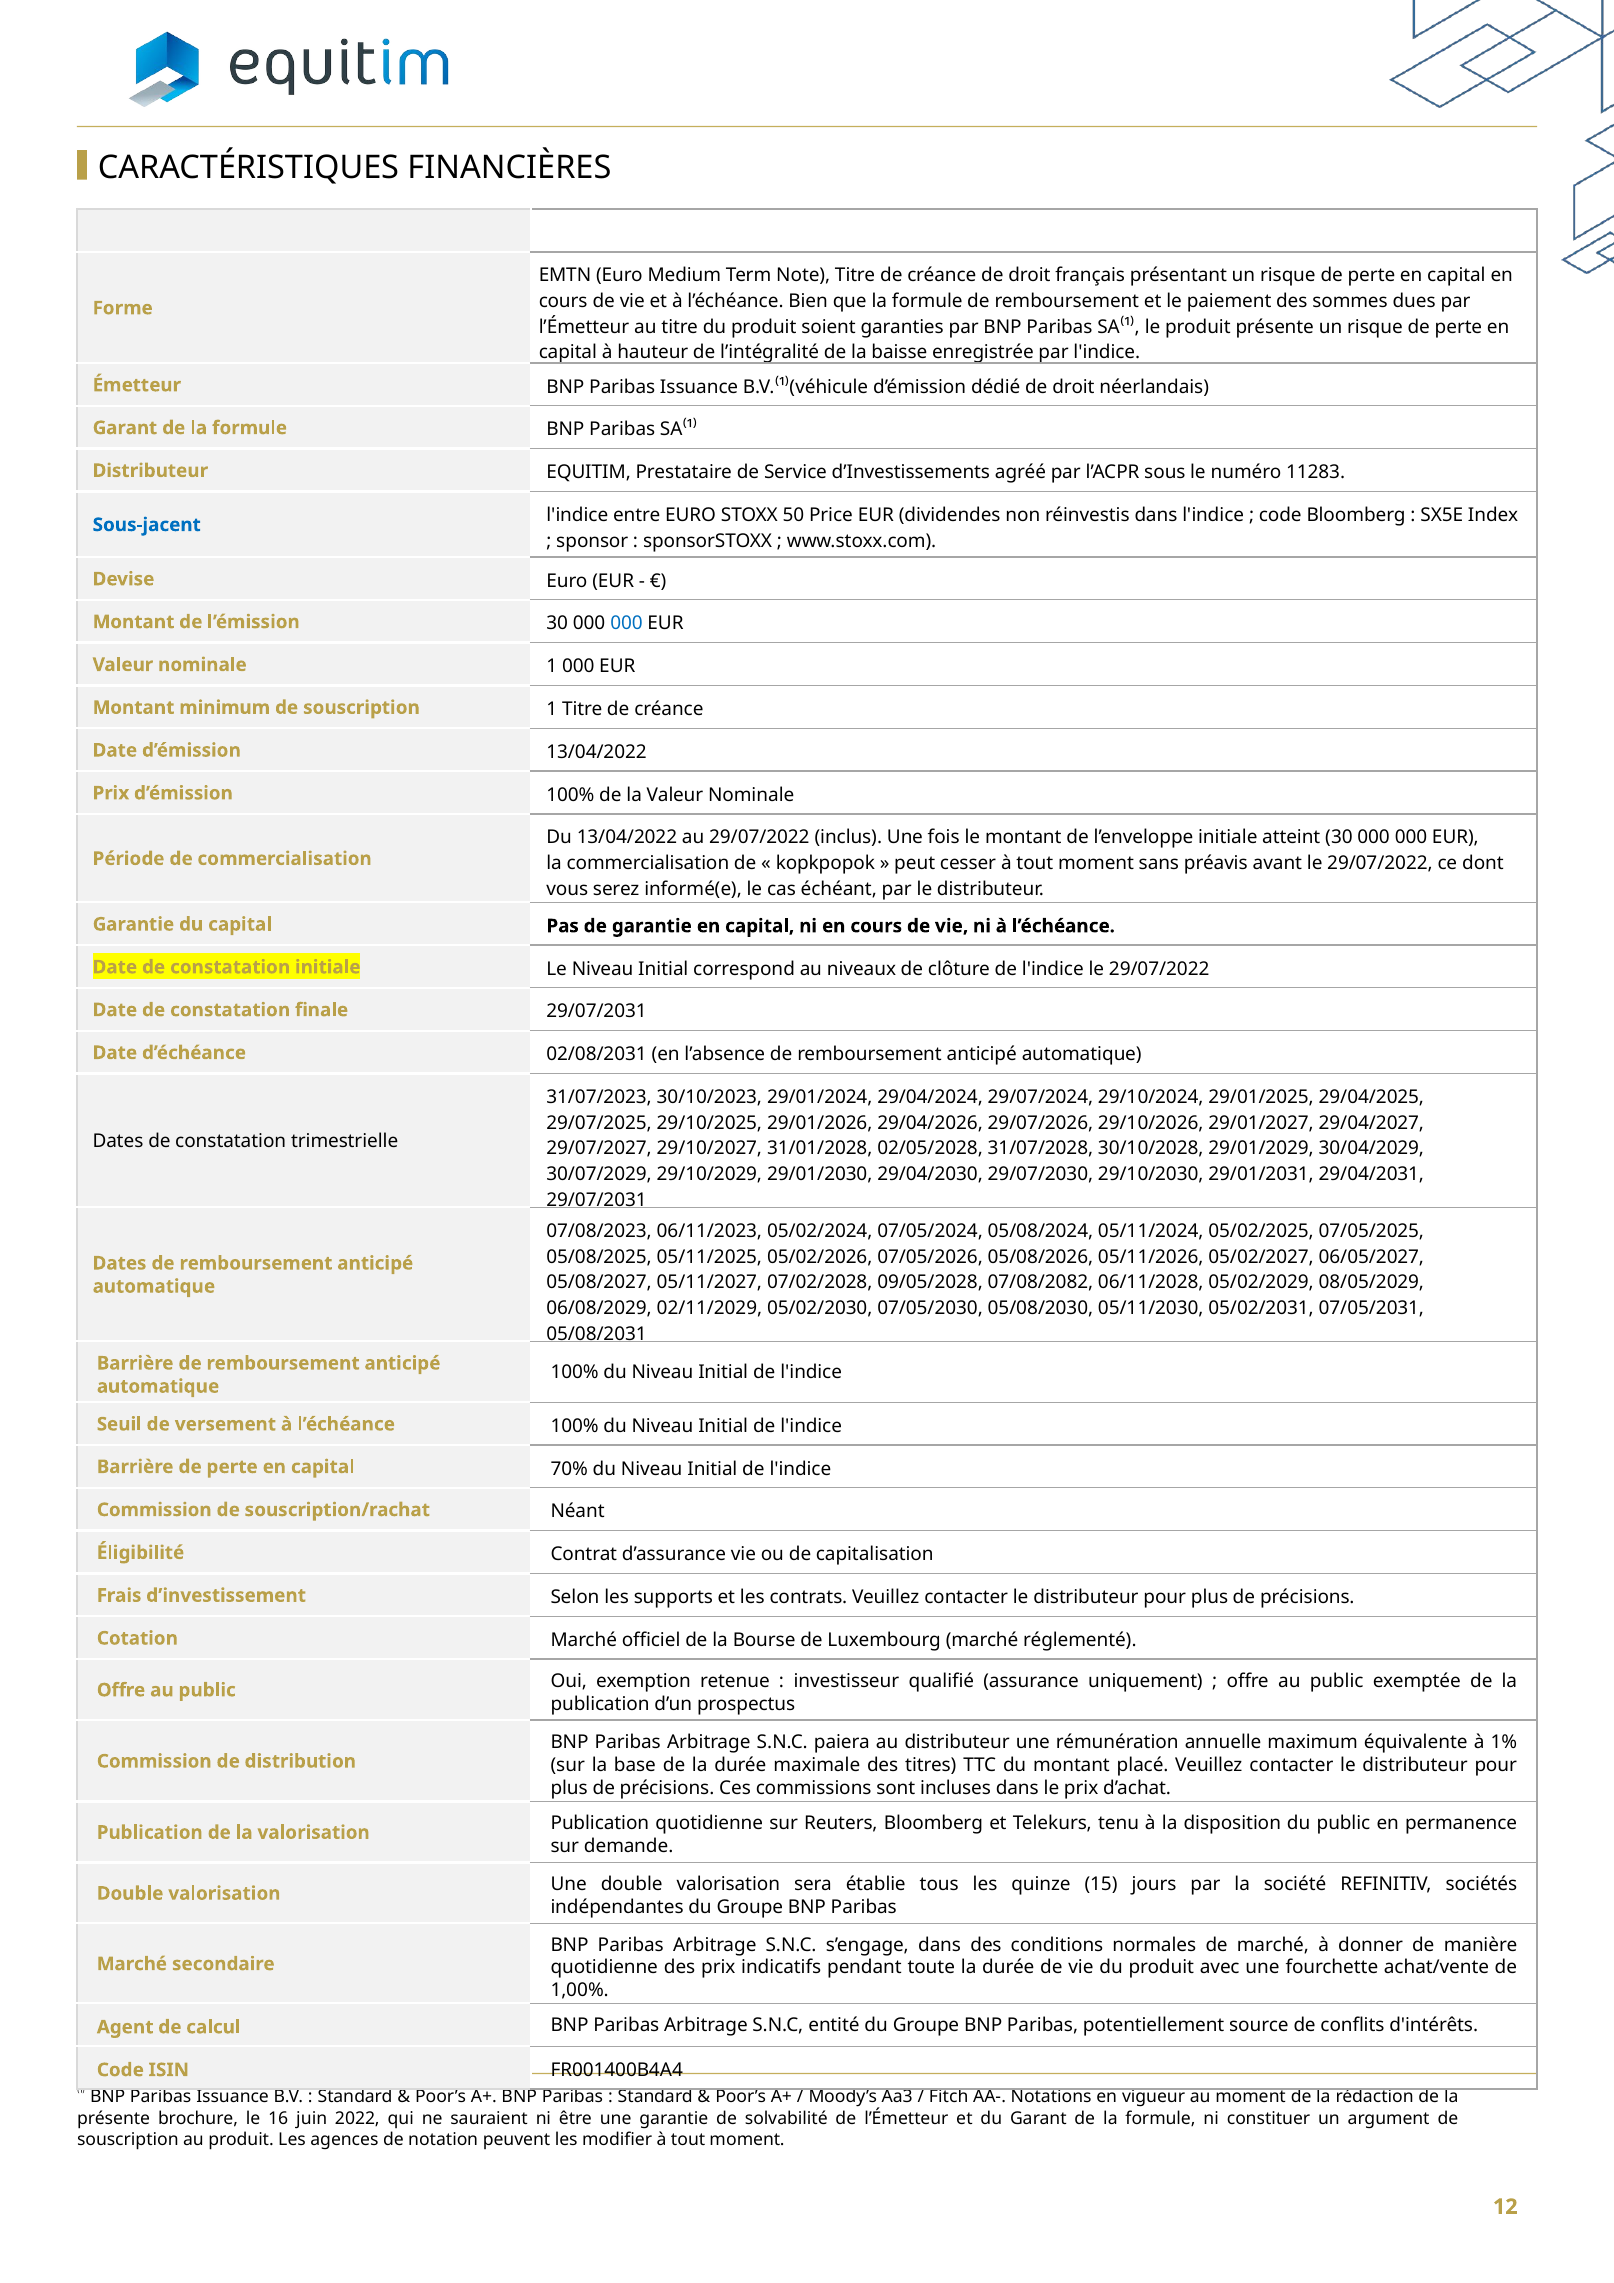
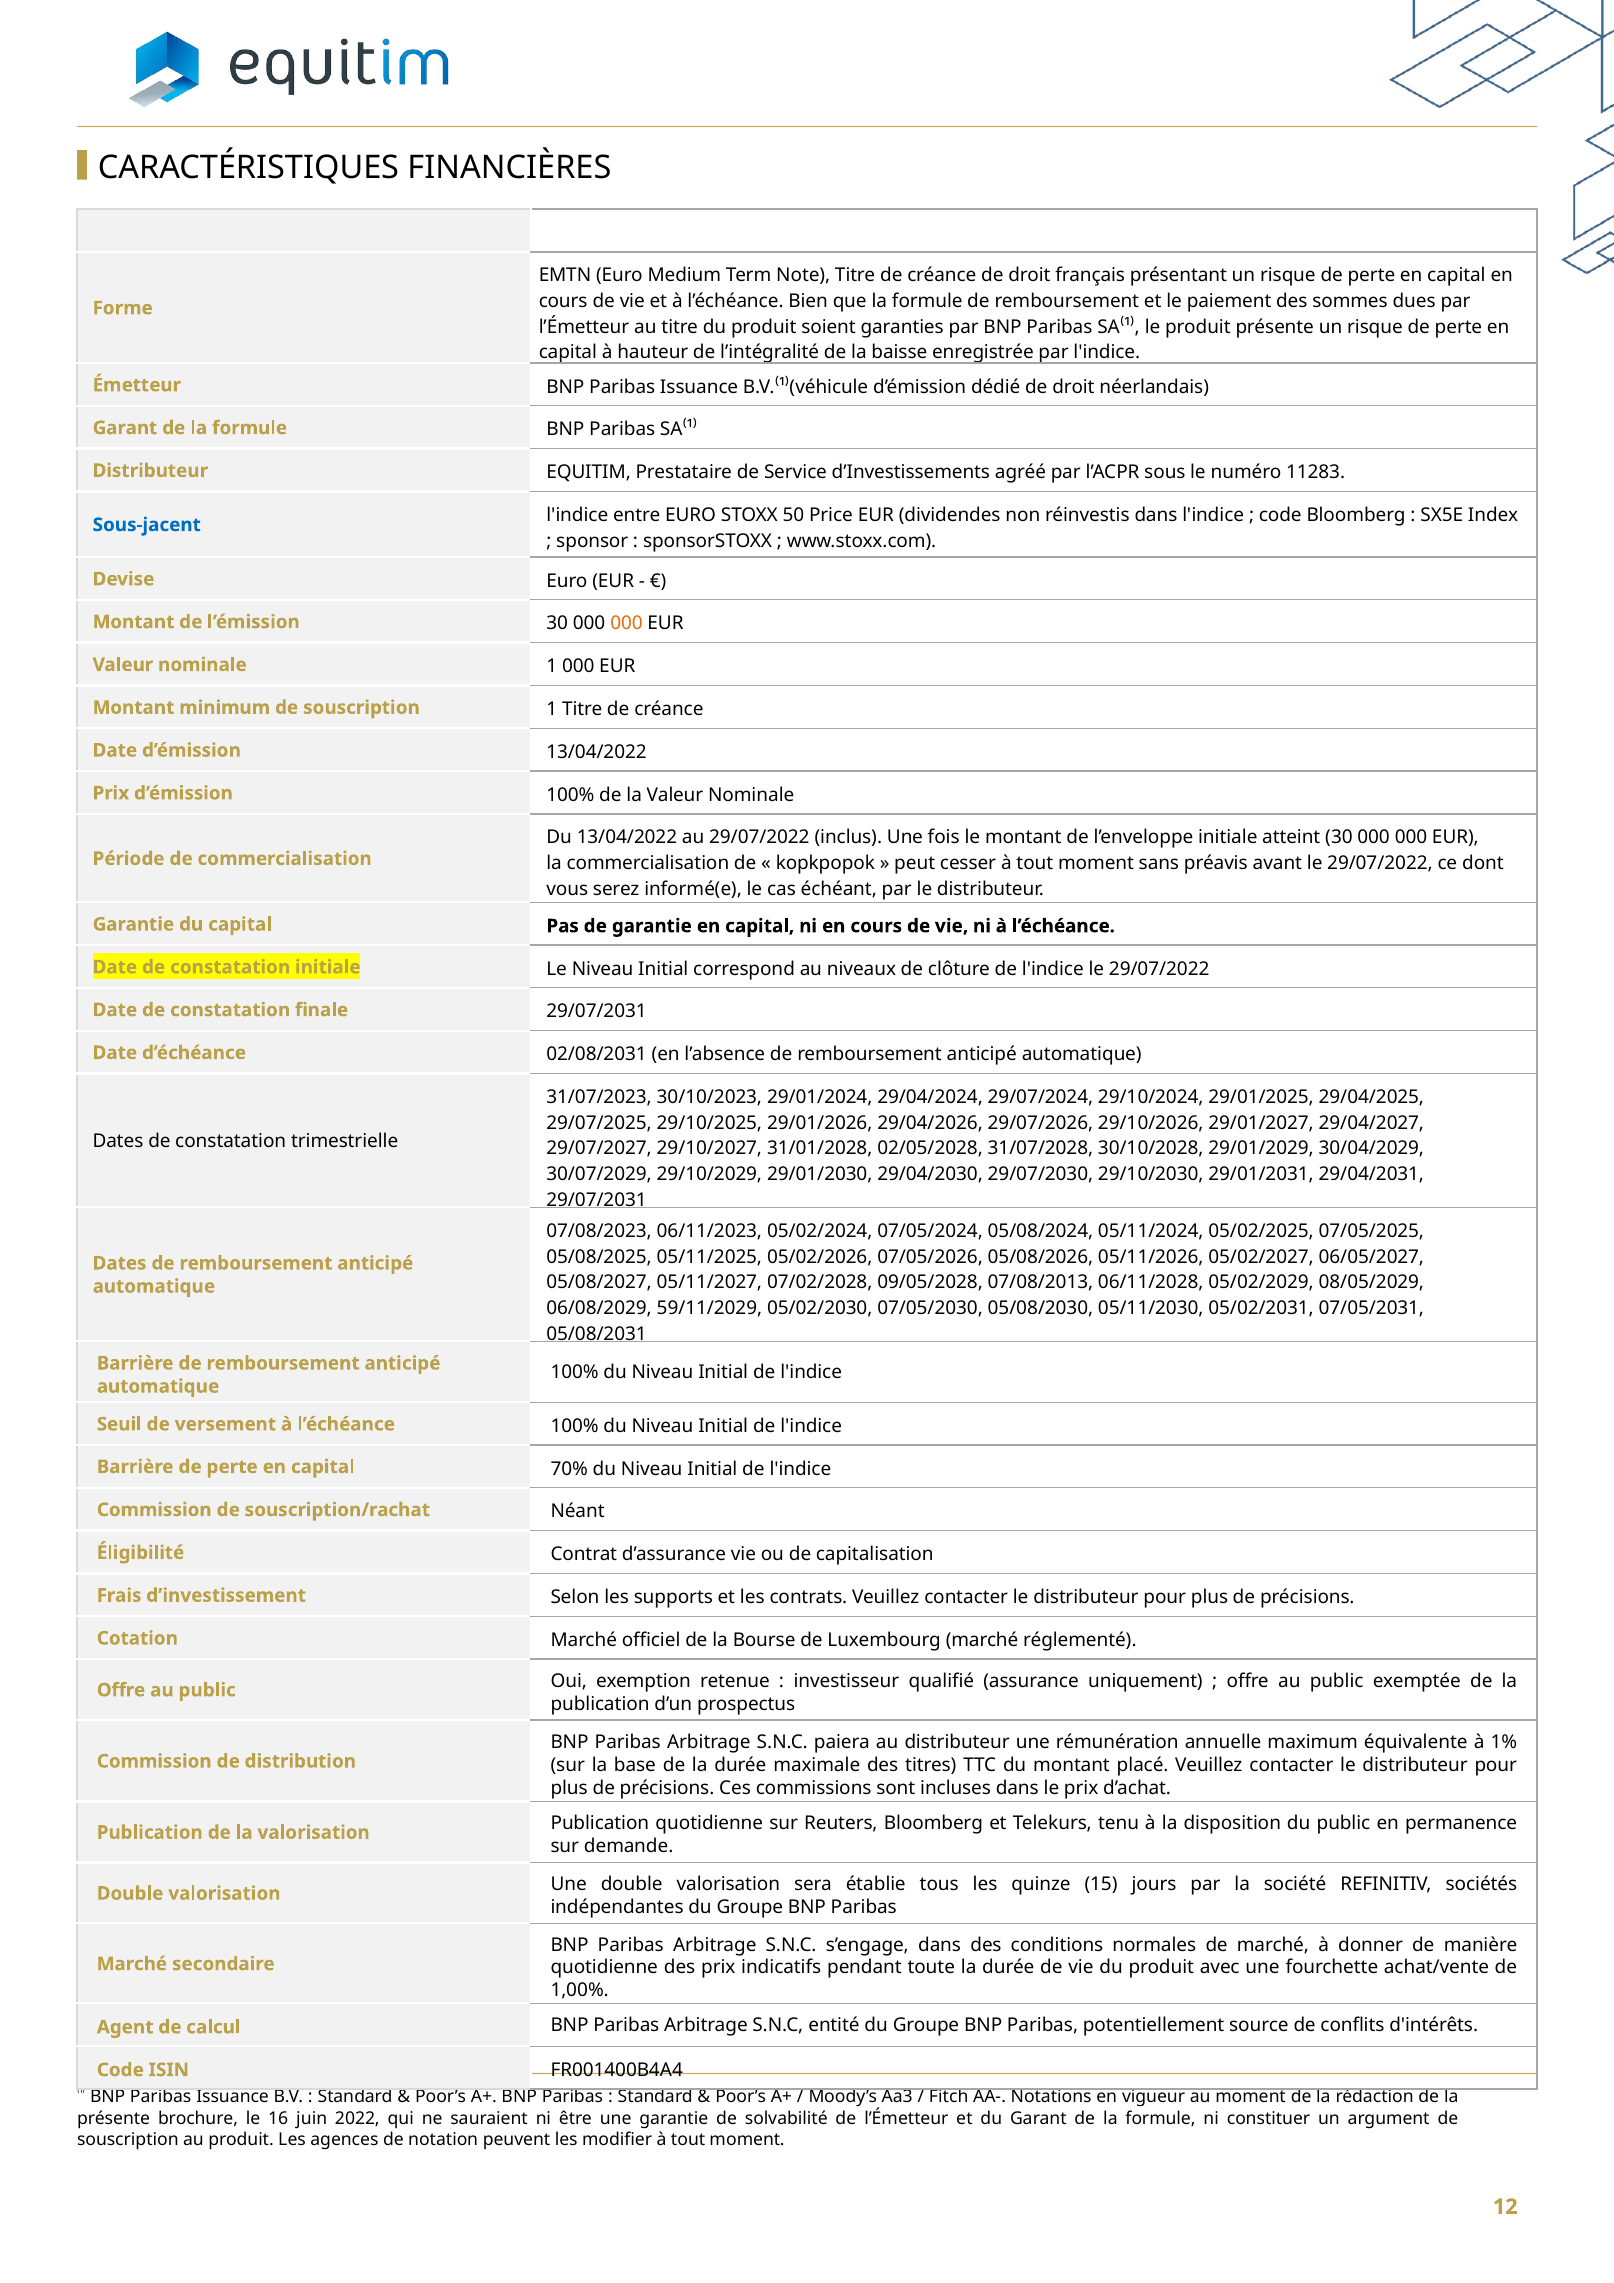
000 at (626, 624) colour: blue -> orange
07/08/2082: 07/08/2082 -> 07/08/2013
02/11/2029: 02/11/2029 -> 59/11/2029
